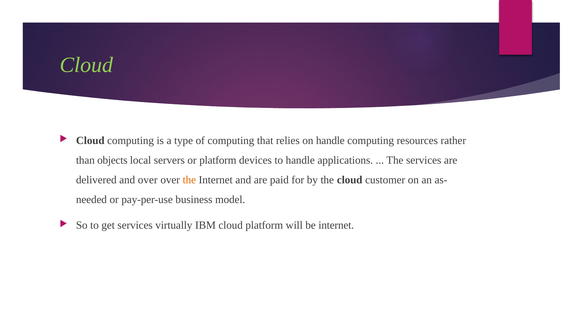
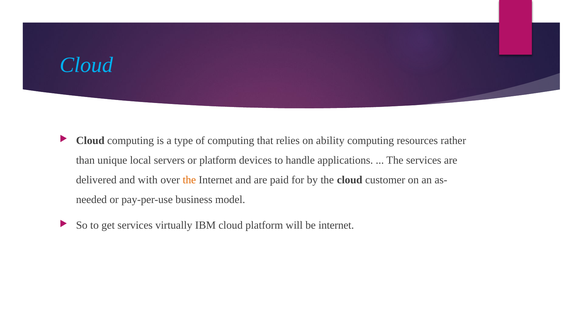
Cloud at (86, 65) colour: light green -> light blue
on handle: handle -> ability
objects: objects -> unique
and over: over -> with
